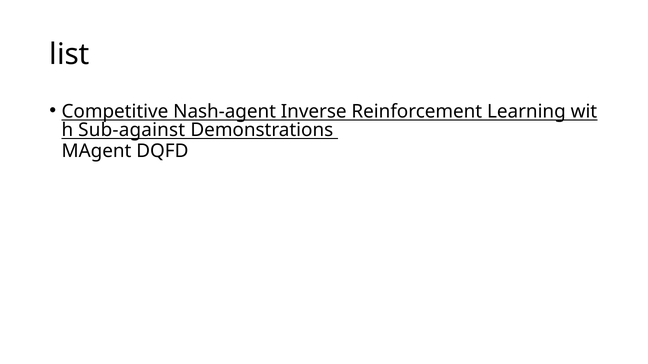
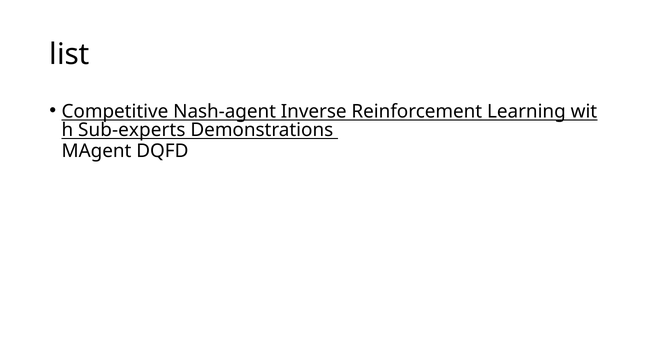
Sub-against: Sub-against -> Sub-experts
